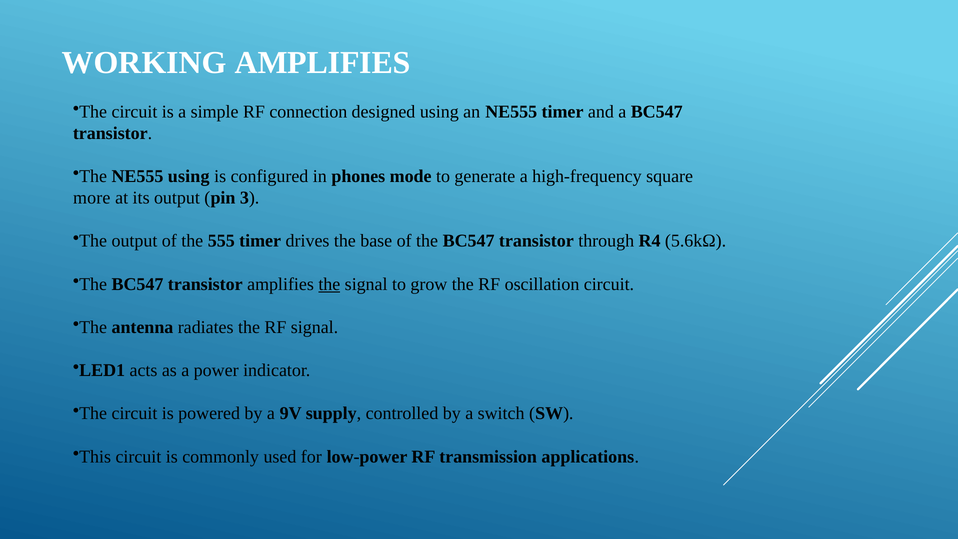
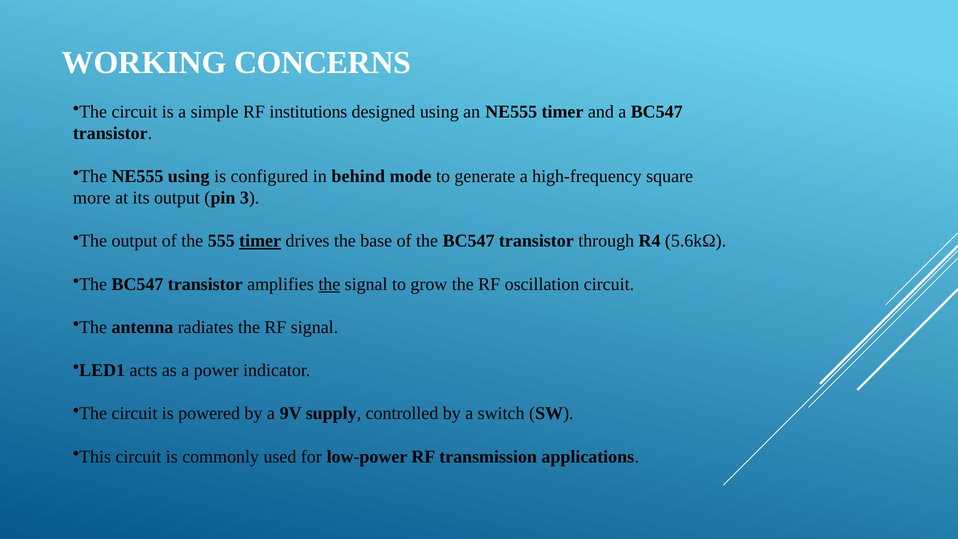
WORKING AMPLIFIES: AMPLIFIES -> CONCERNS
connection: connection -> institutions
phones: phones -> behind
timer at (260, 241) underline: none -> present
